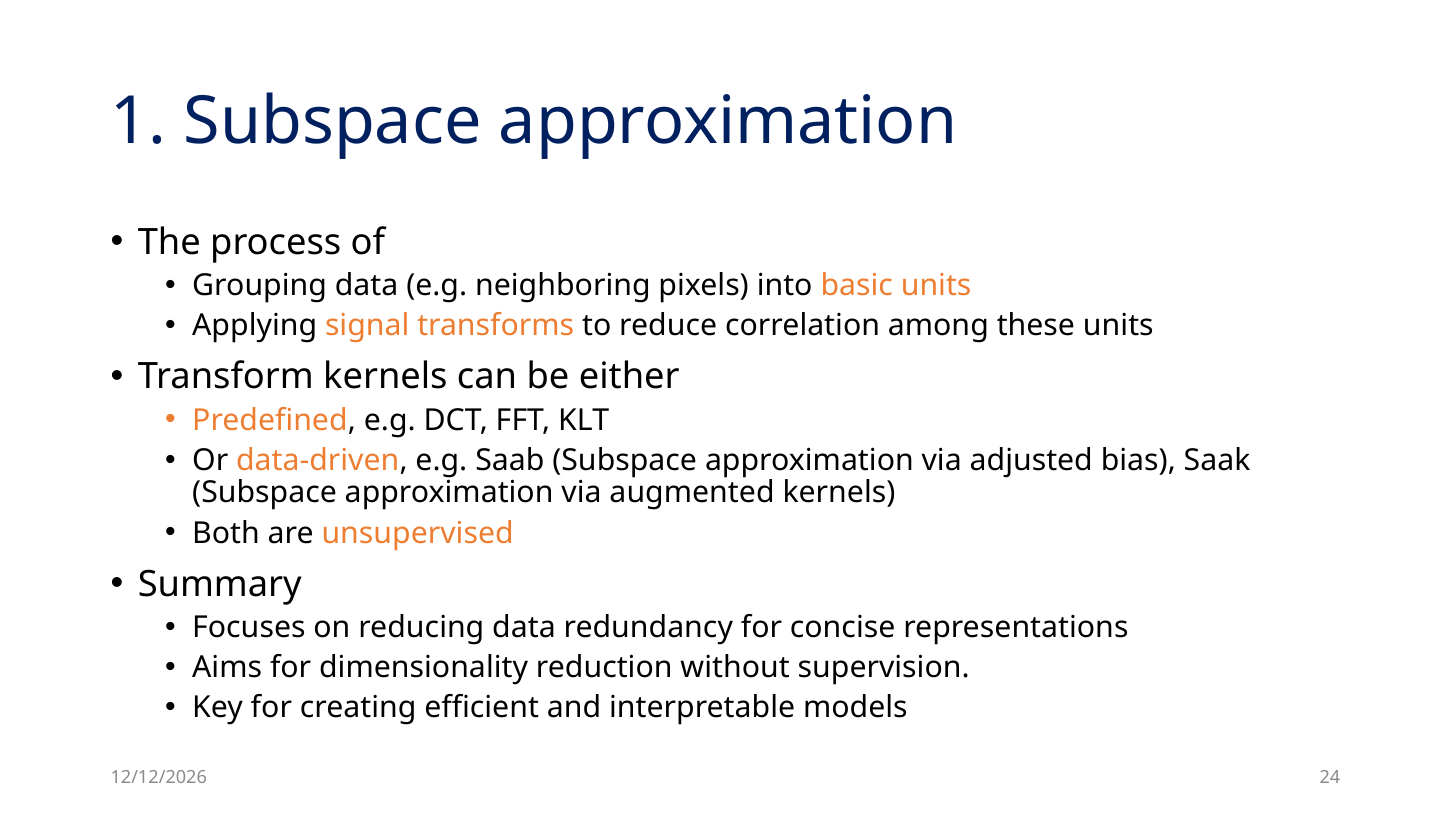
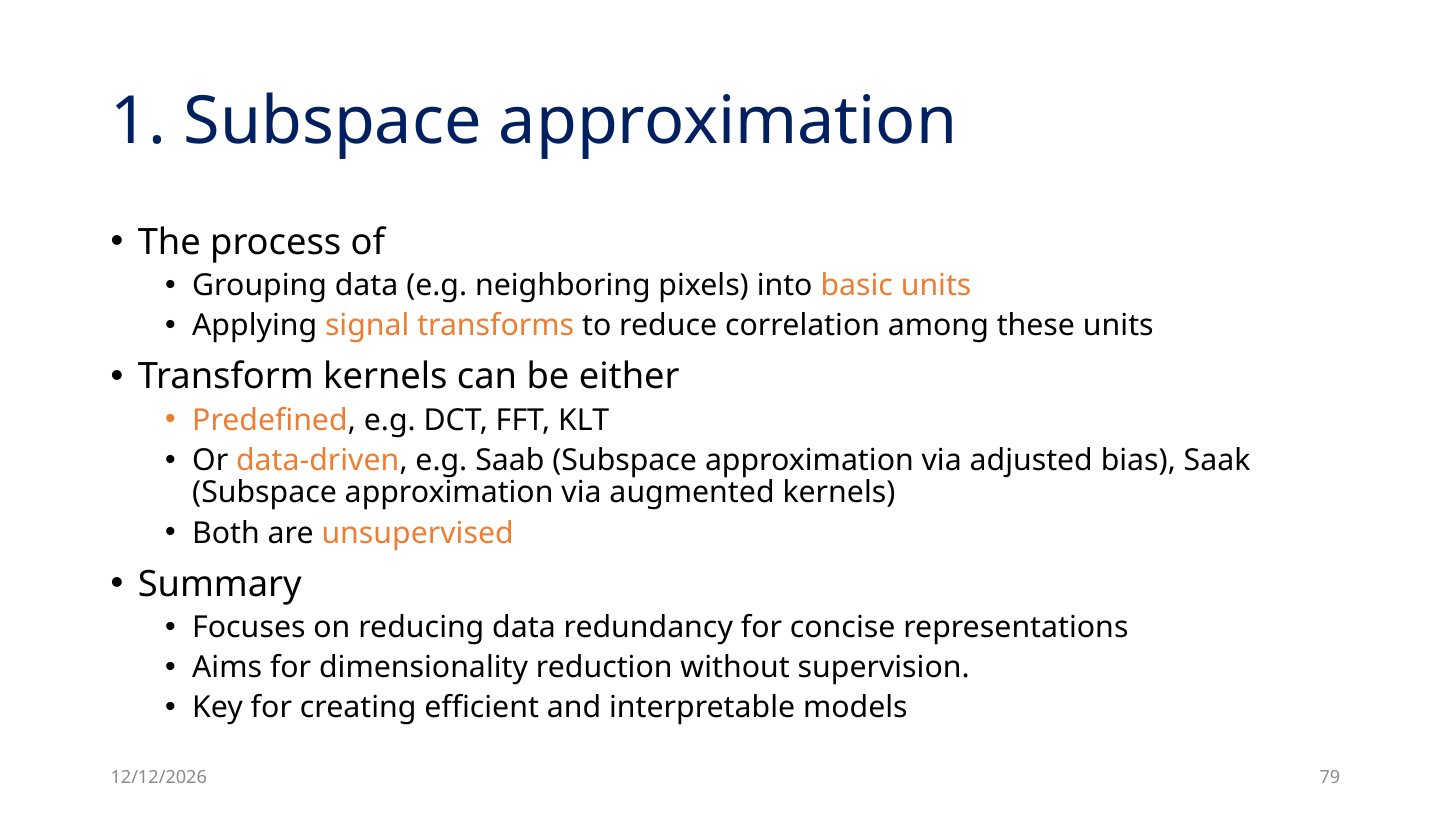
24: 24 -> 79
